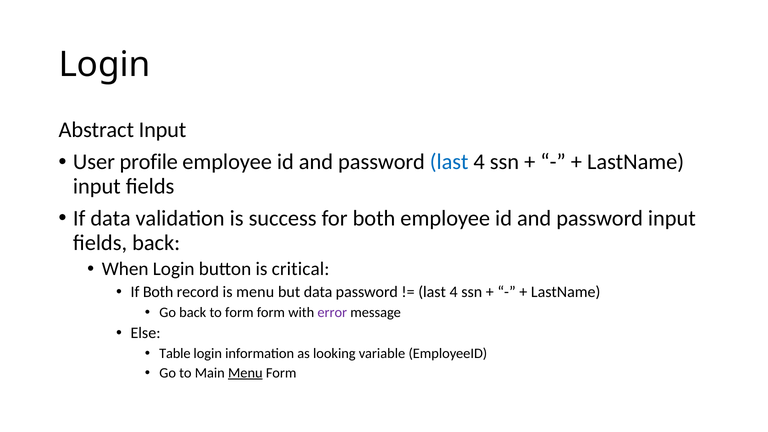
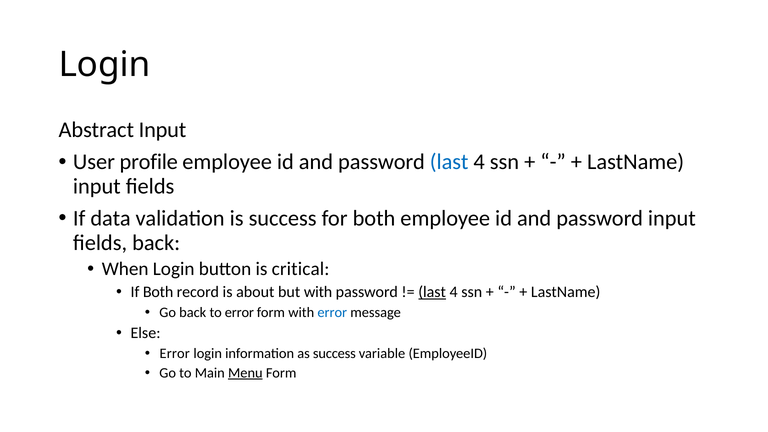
is menu: menu -> about
but data: data -> with
last at (432, 292) underline: none -> present
to form: form -> error
error at (332, 313) colour: purple -> blue
Table at (175, 353): Table -> Error
as looking: looking -> success
